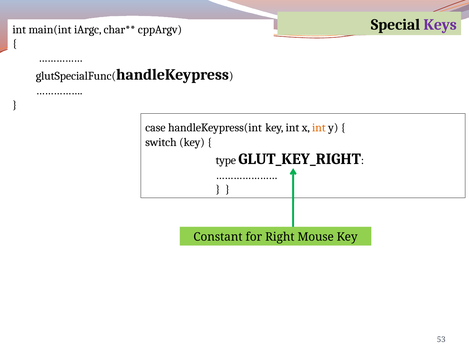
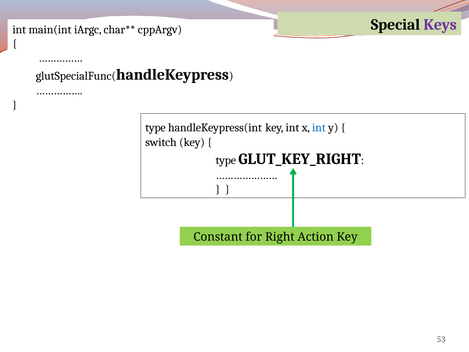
case at (155, 127): case -> type
int at (319, 127) colour: orange -> blue
Mouse: Mouse -> Action
